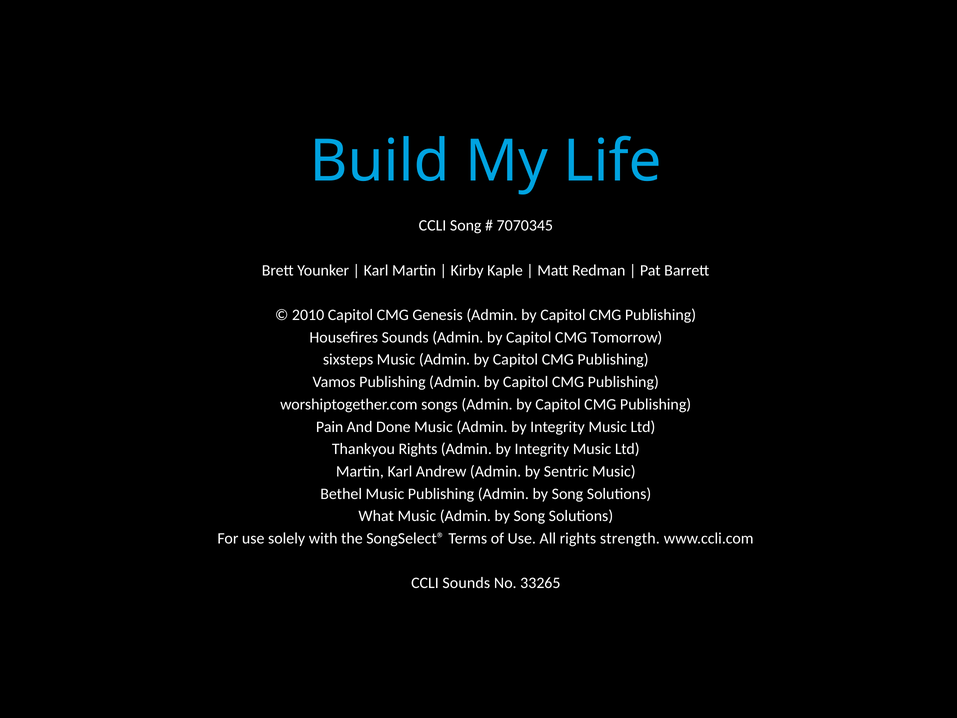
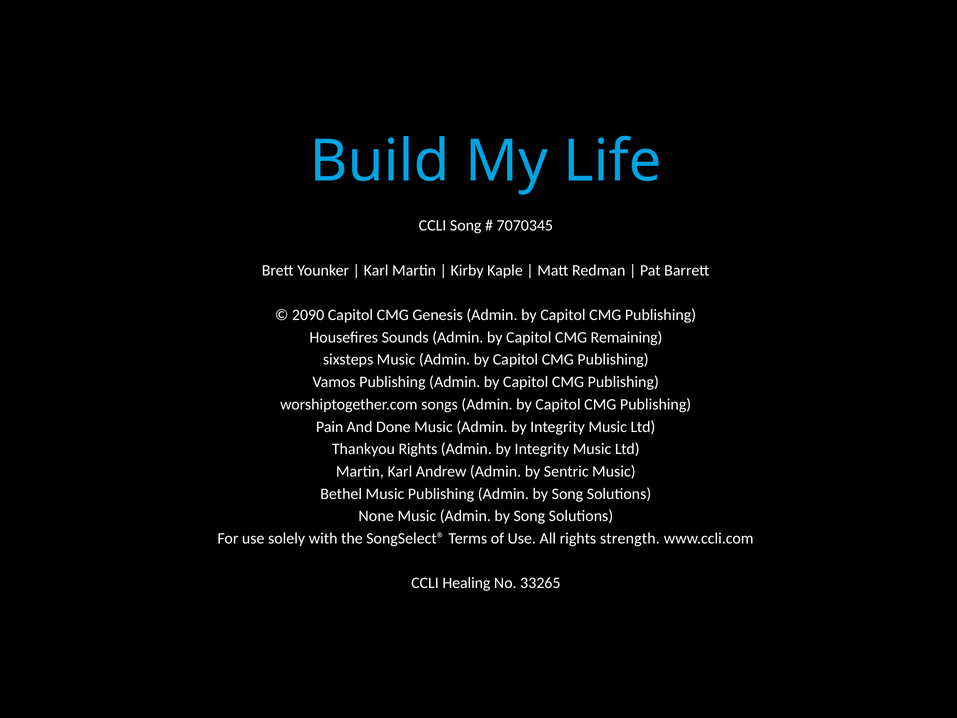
2010: 2010 -> 2090
Tomorrow: Tomorrow -> Remaining
What: What -> None
CCLI Sounds: Sounds -> Healing
